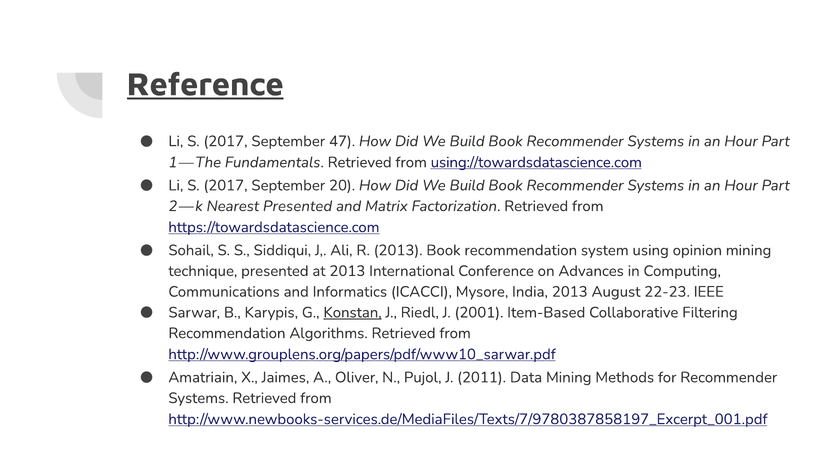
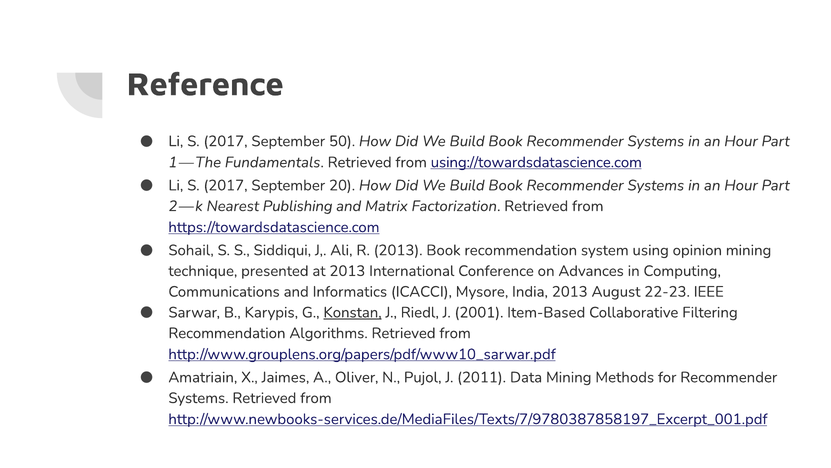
Reference underline: present -> none
47: 47 -> 50
Nearest Presented: Presented -> Publishing
